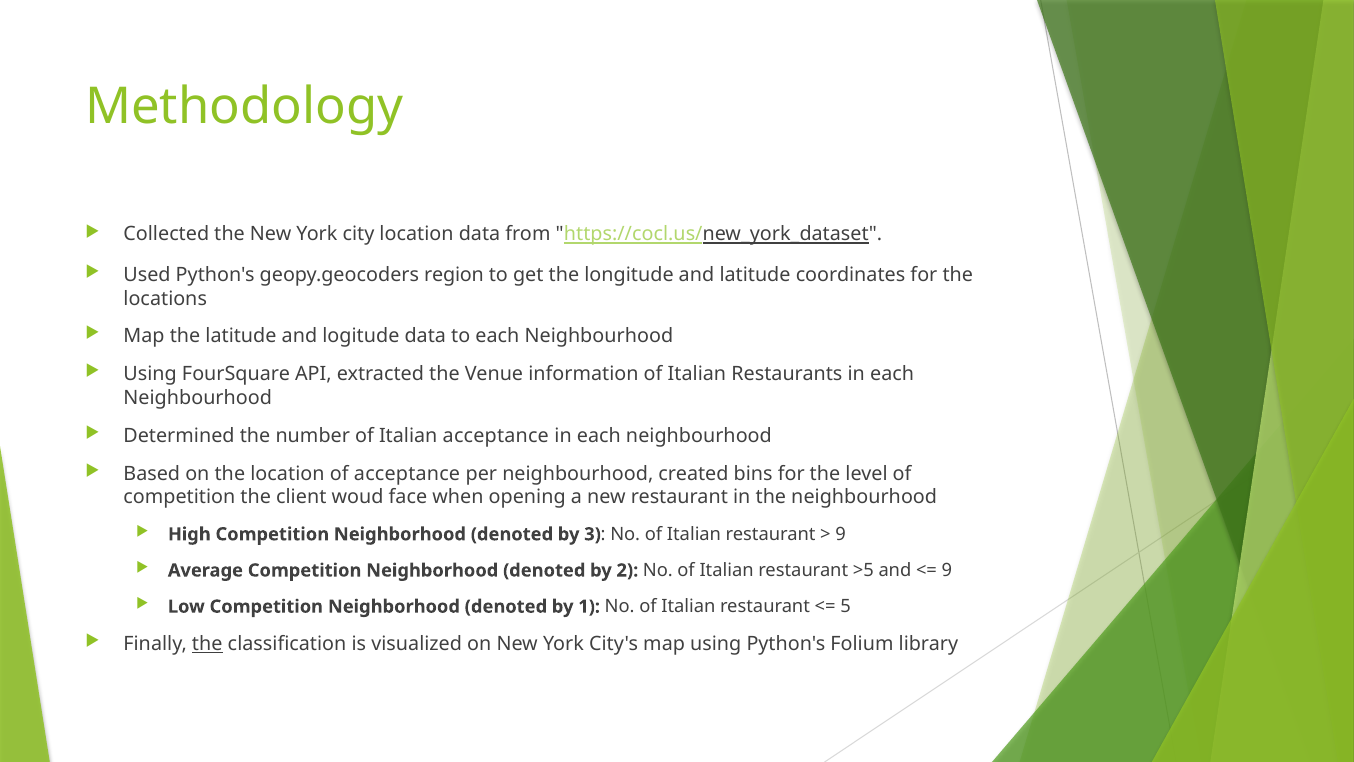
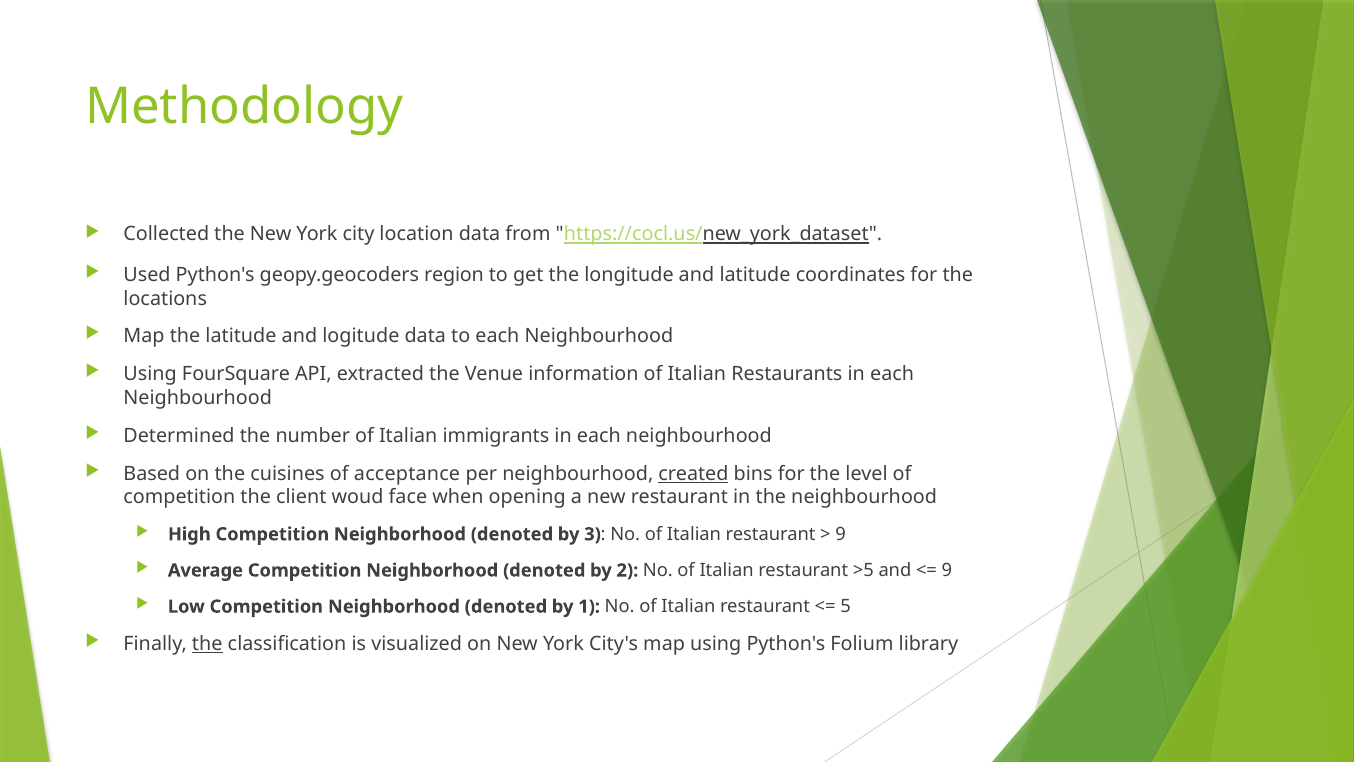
Italian acceptance: acceptance -> immigrants
the location: location -> cuisines
created underline: none -> present
